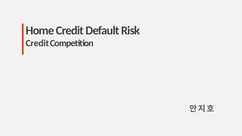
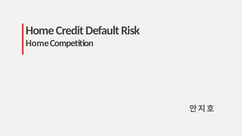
Credit at (37, 43): Credit -> Home
